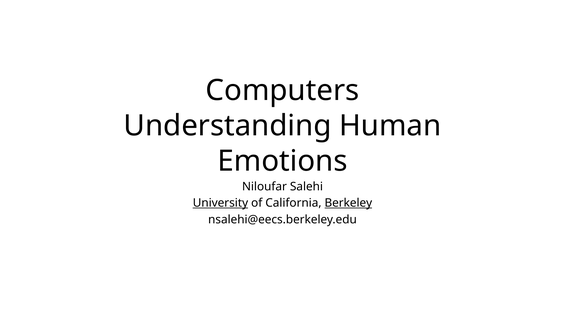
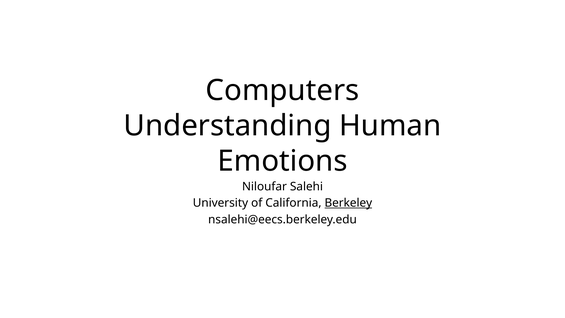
University underline: present -> none
